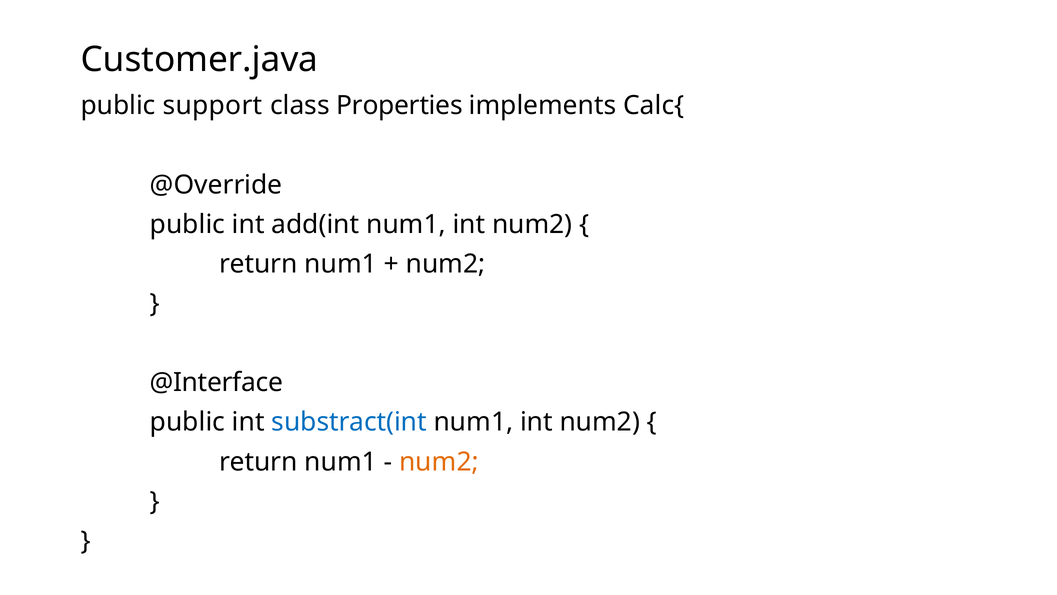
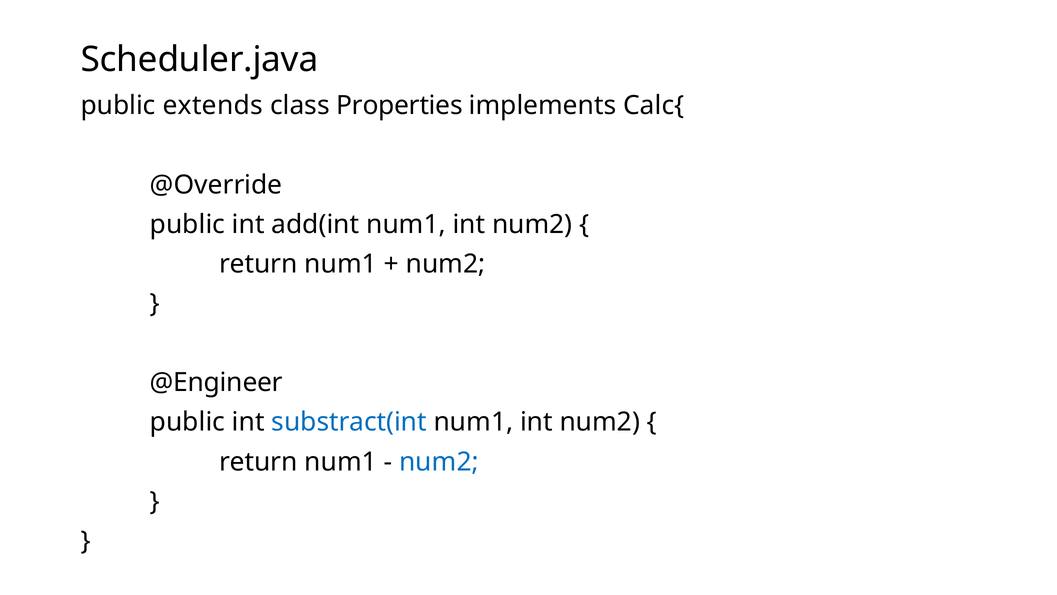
Customer.java: Customer.java -> Scheduler.java
support: support -> extends
@Interface: @Interface -> @Engineer
num2 at (439, 461) colour: orange -> blue
